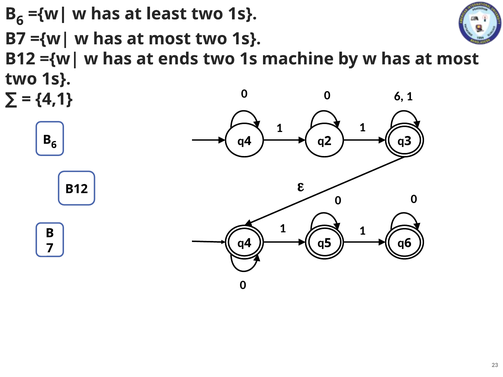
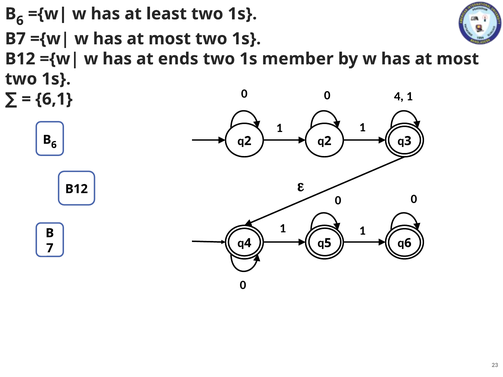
machine: machine -> member
6 at (399, 96): 6 -> 4
4,1: 4,1 -> 6,1
4 at (248, 141): 4 -> 2
